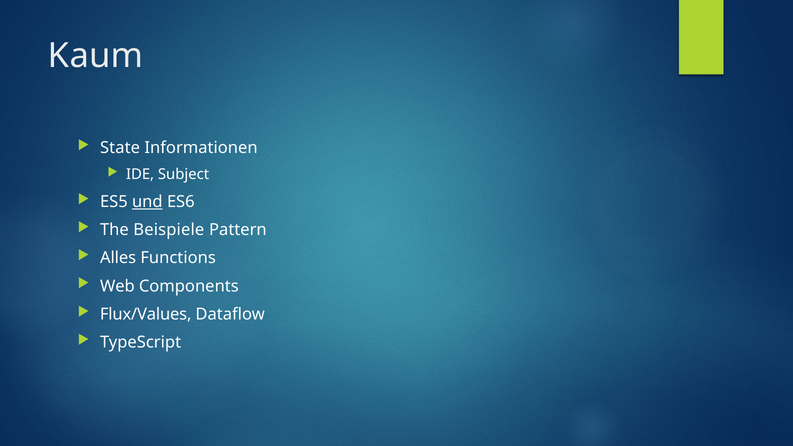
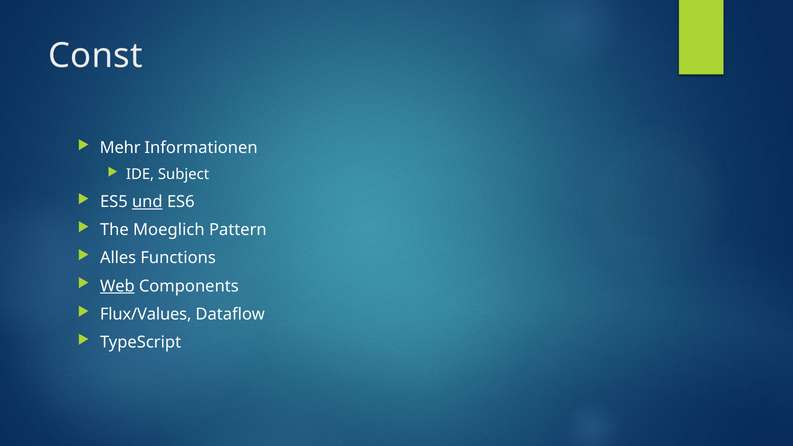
Kaum: Kaum -> Const
State: State -> Mehr
Beispiele: Beispiele -> Moeglich
Web underline: none -> present
